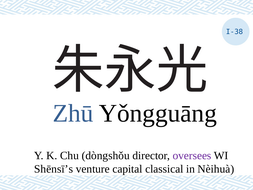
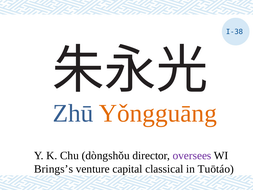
Yǒngguāng colour: black -> orange
Shēnsī’s: Shēnsī’s -> Brings’s
Nèihuà: Nèihuà -> Tuōtáo
